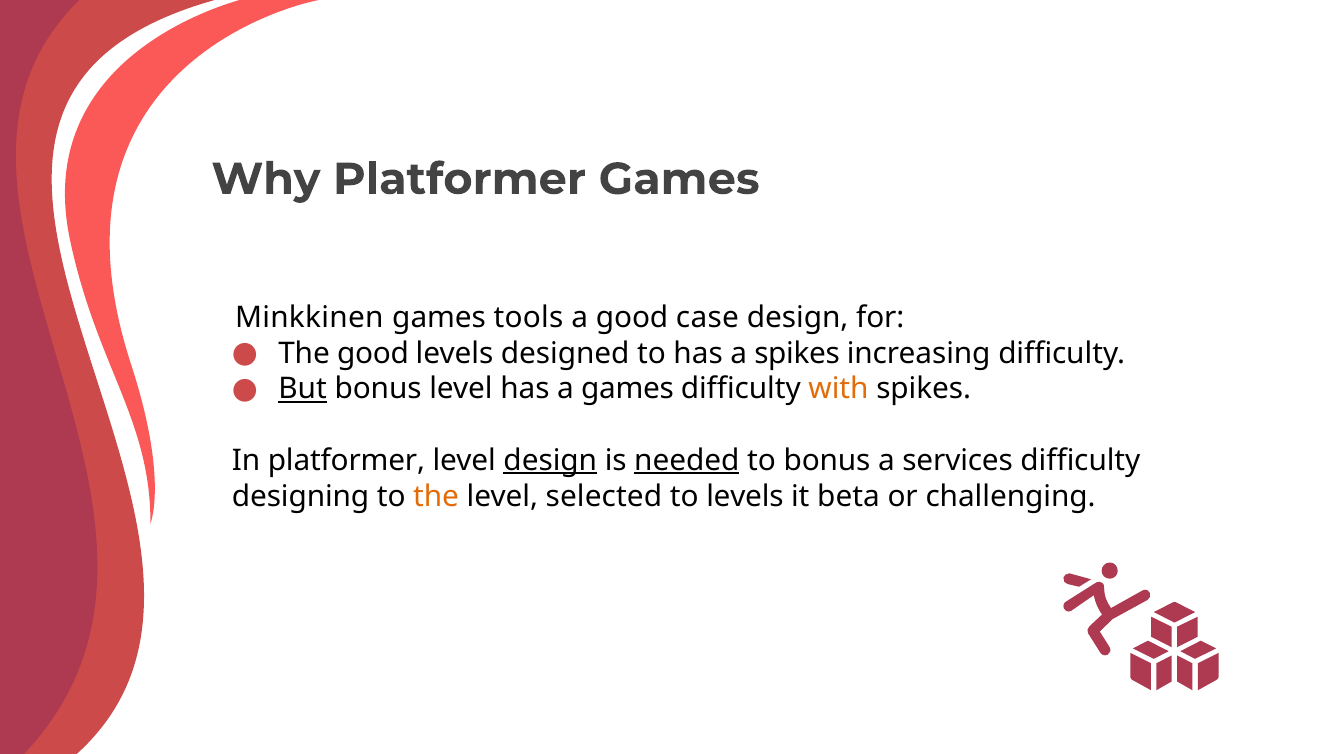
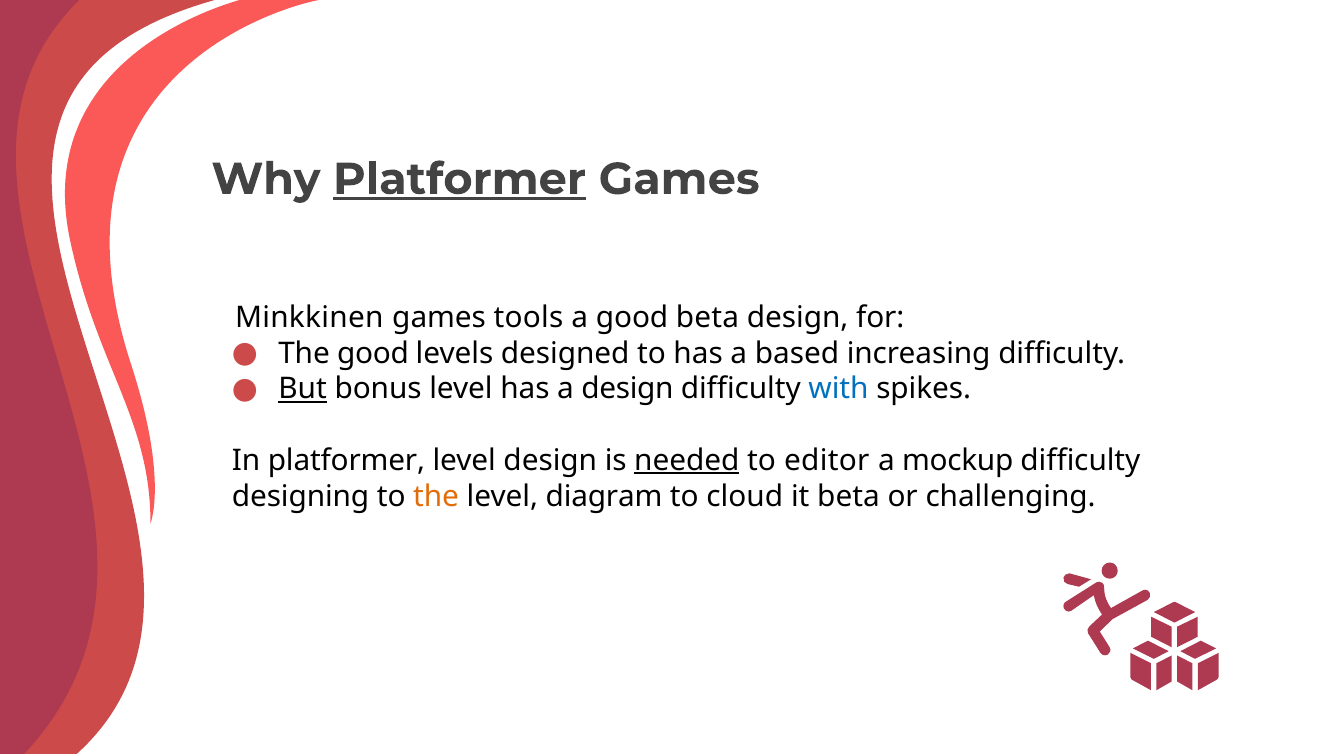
Platformer at (460, 179) underline: none -> present
good case: case -> beta
a spikes: spikes -> based
a games: games -> design
with colour: orange -> blue
design at (550, 461) underline: present -> none
to bonus: bonus -> editor
services: services -> mockup
selected: selected -> diagram
to levels: levels -> cloud
